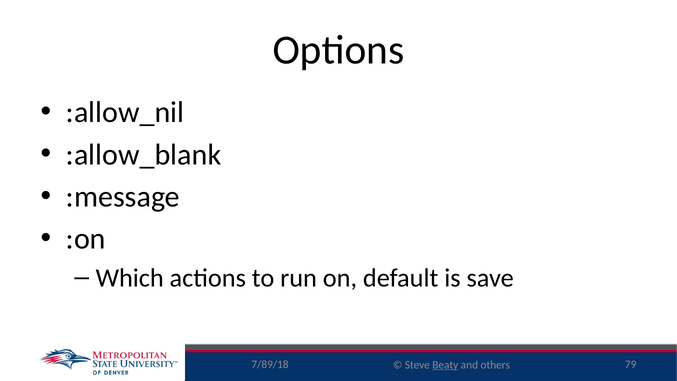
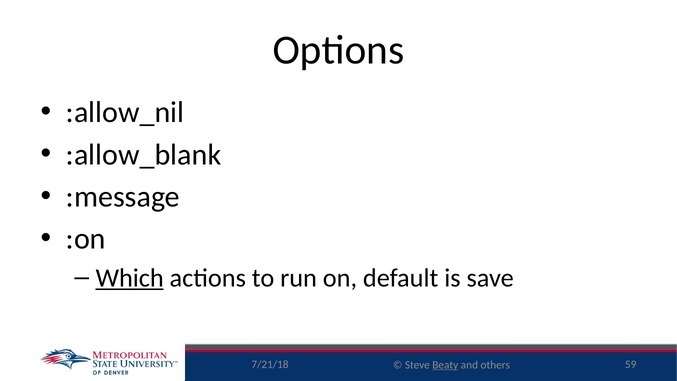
Which underline: none -> present
7/89/18: 7/89/18 -> 7/21/18
79: 79 -> 59
